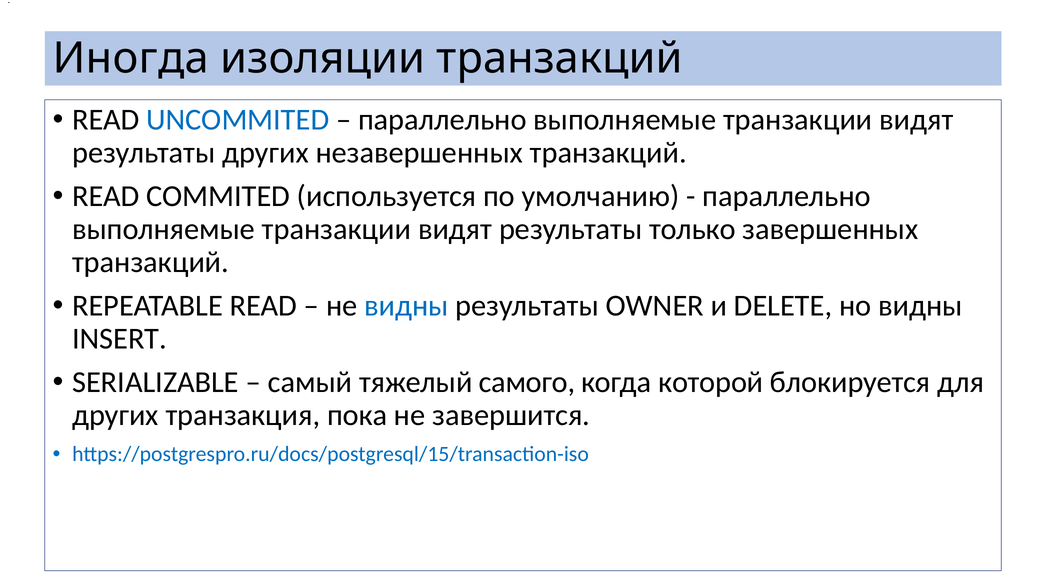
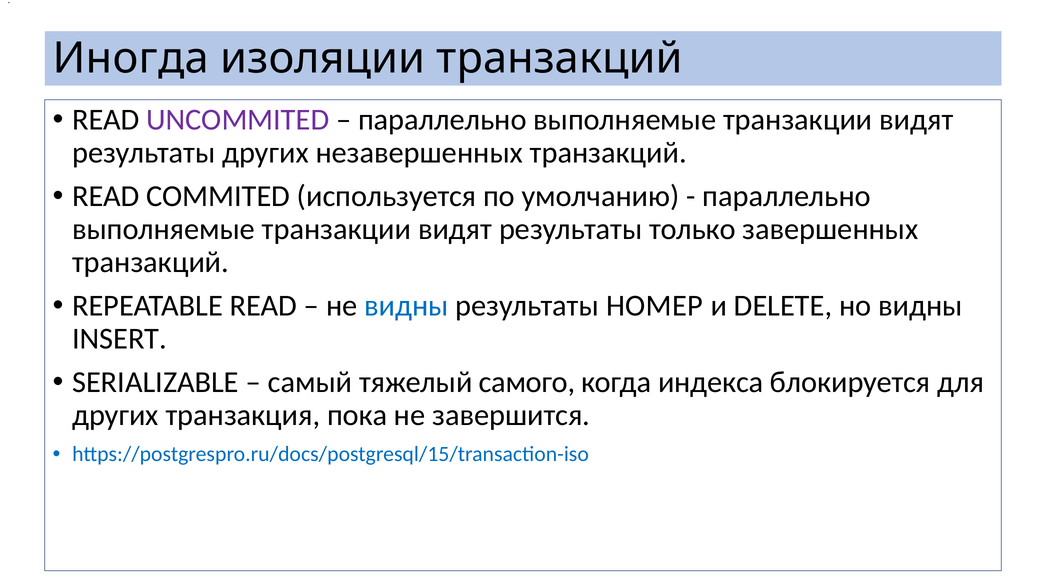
UNCOMMITED colour: blue -> purple
OWNER: OWNER -> НОМЕР
которой: которой -> индекса
